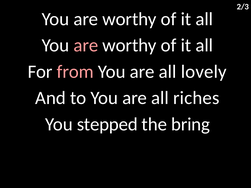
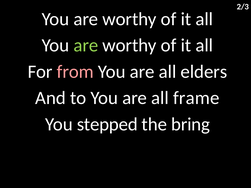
are at (86, 45) colour: pink -> light green
lovely: lovely -> elders
riches: riches -> frame
